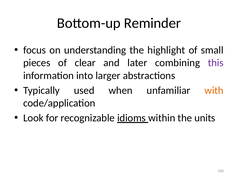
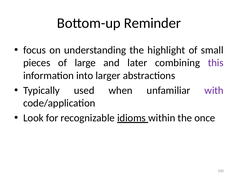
clear: clear -> large
with colour: orange -> purple
units: units -> once
